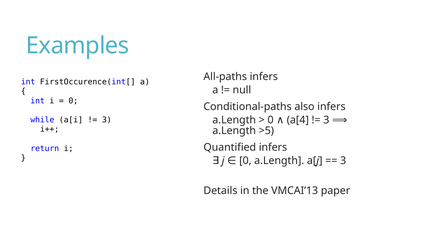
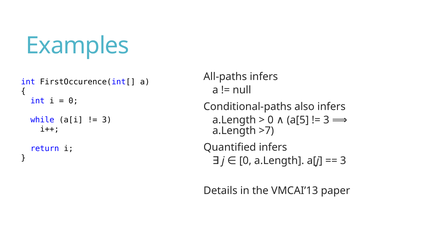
a[4: a[4 -> a[5
>5: >5 -> >7
